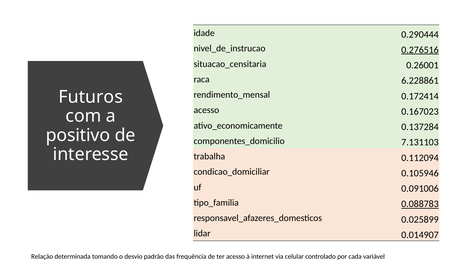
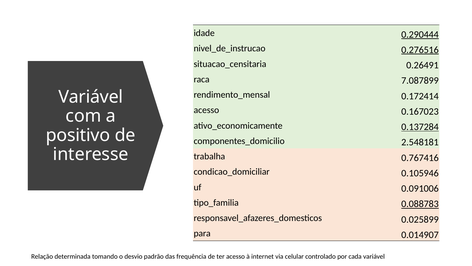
0.290444 underline: none -> present
0.26001: 0.26001 -> 0.26491
6.228861: 6.228861 -> 7.087899
Futuros at (91, 97): Futuros -> Variável
0.137284 underline: none -> present
7.131103: 7.131103 -> 2.548181
0.112094: 0.112094 -> 0.767416
lidar: lidar -> para
